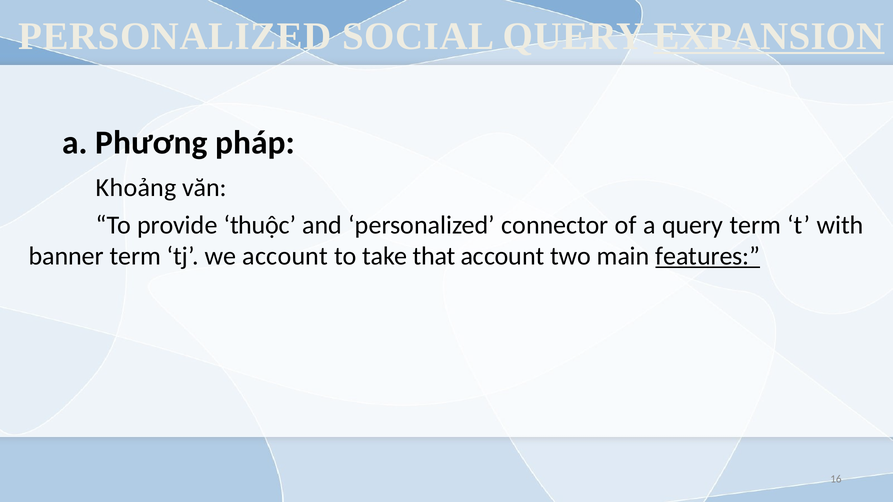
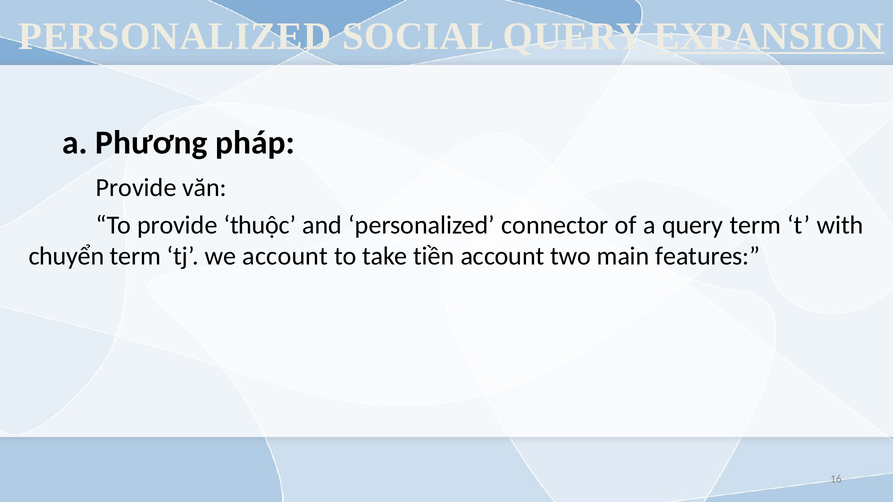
Khoảng at (136, 188): Khoảng -> Provide
banner: banner -> chuyển
that: that -> tiền
features underline: present -> none
